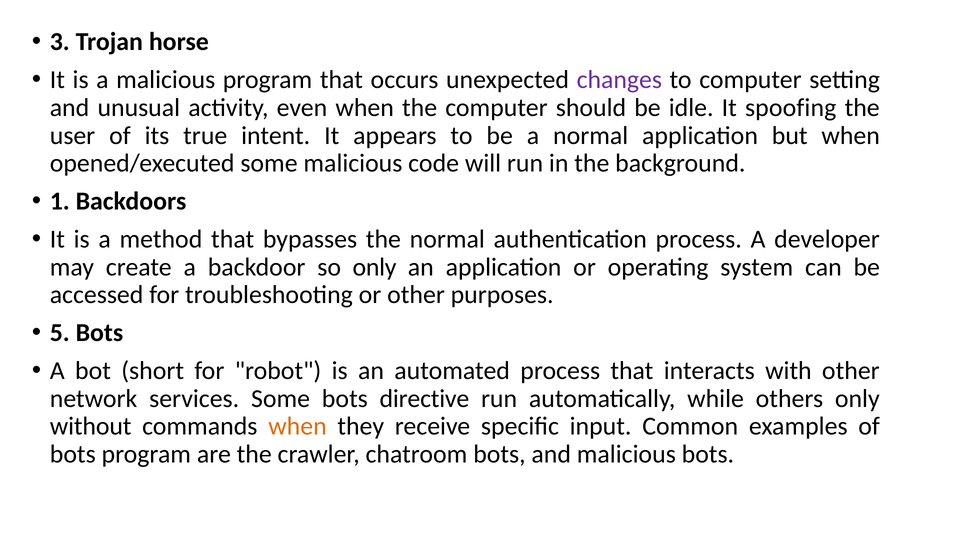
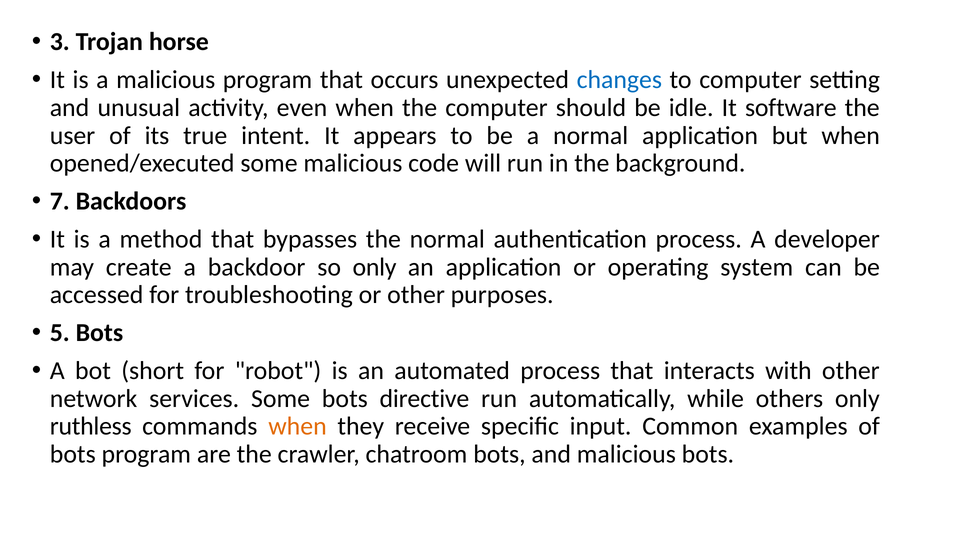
changes colour: purple -> blue
spoofing: spoofing -> software
1: 1 -> 7
without: without -> ruthless
